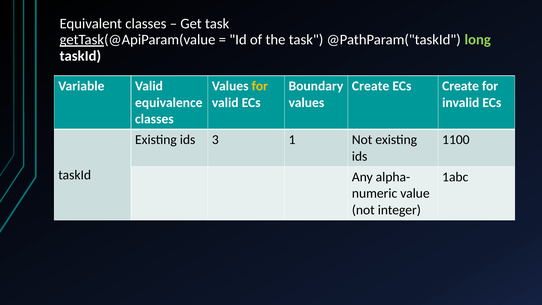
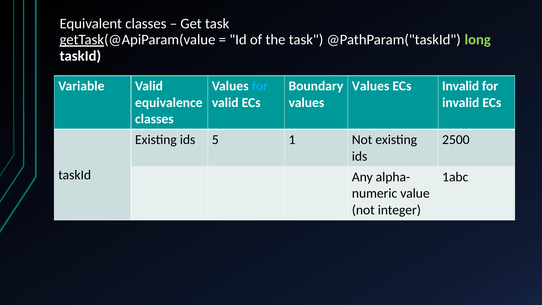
for at (260, 86) colour: yellow -> light blue
Create at (371, 86): Create -> Values
ECs Create: Create -> Invalid
3: 3 -> 5
1100: 1100 -> 2500
